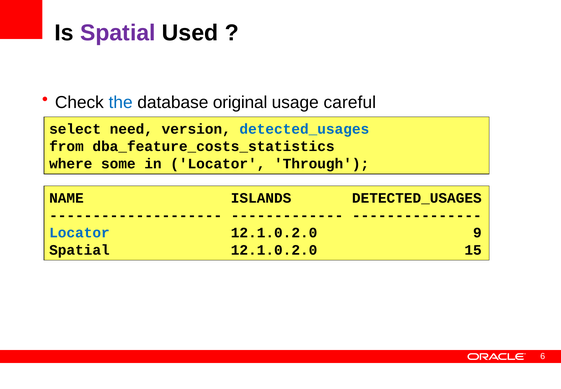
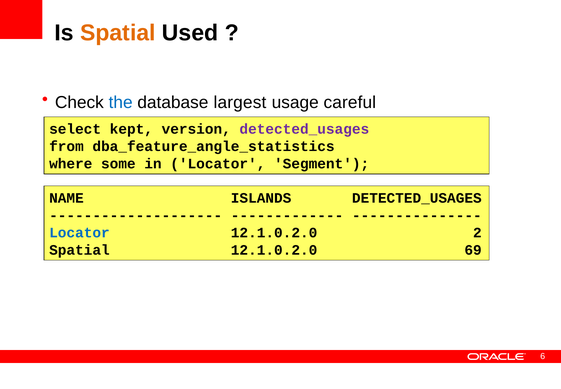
Spatial at (118, 33) colour: purple -> orange
original: original -> largest
need: need -> kept
detected_usages at (304, 129) colour: blue -> purple
dba_feature_costs_statistics: dba_feature_costs_statistics -> dba_feature_angle_statistics
Through: Through -> Segment
9: 9 -> 2
15: 15 -> 69
